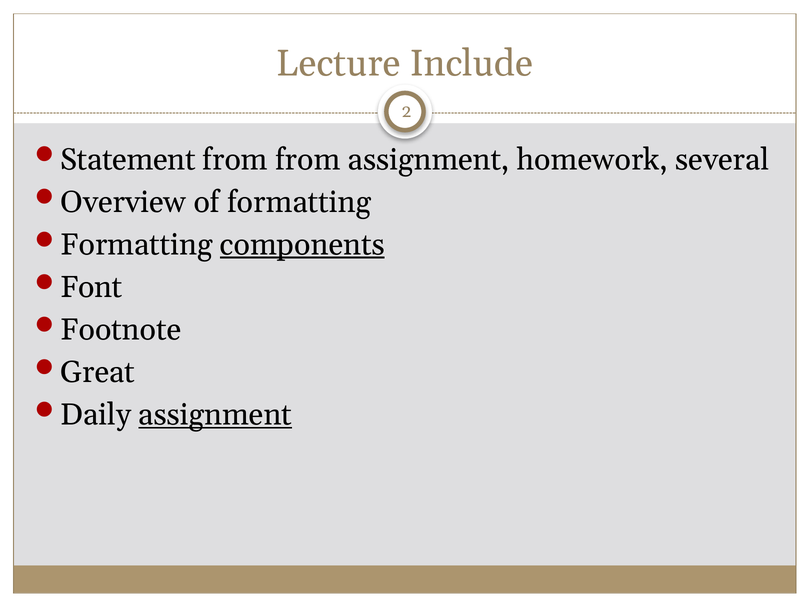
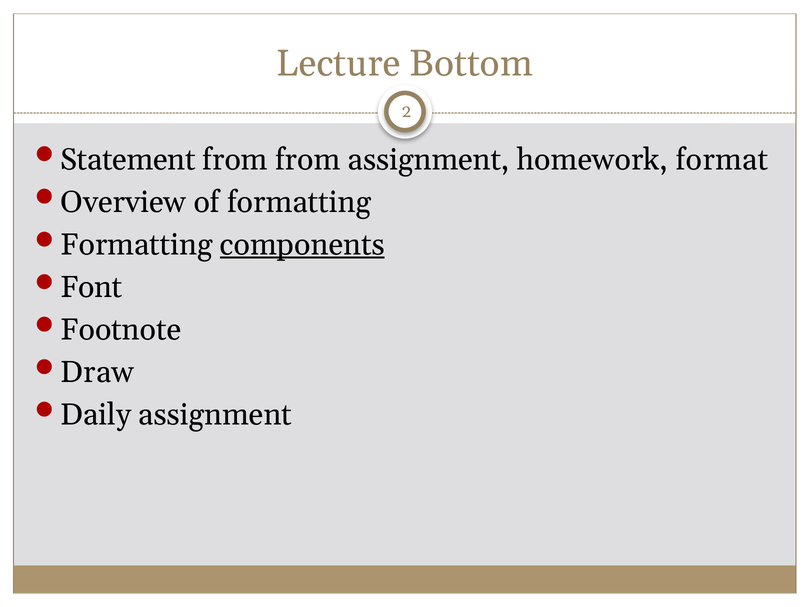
Include: Include -> Bottom
several: several -> format
Great: Great -> Draw
assignment at (215, 415) underline: present -> none
